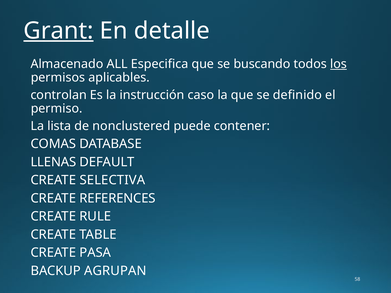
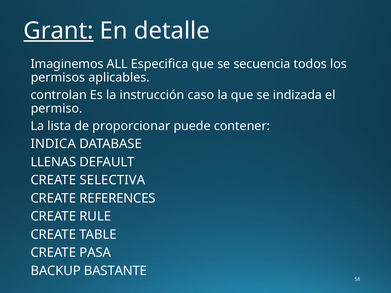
Almacenado: Almacenado -> Imaginemos
buscando: buscando -> secuencia
los underline: present -> none
definido: definido -> indizada
nonclustered: nonclustered -> proporcionar
COMAS: COMAS -> INDICA
AGRUPAN: AGRUPAN -> BASTANTE
